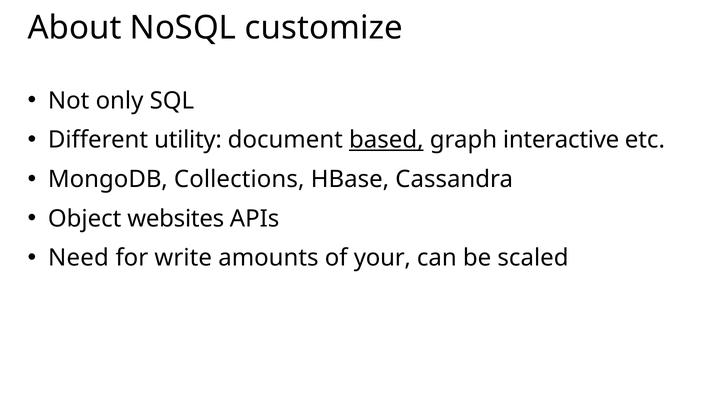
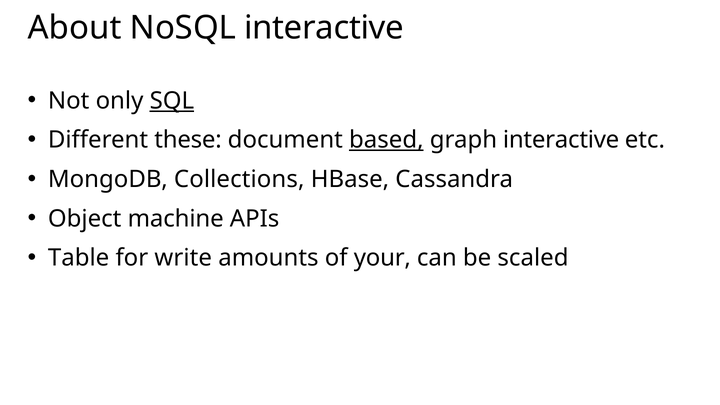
NoSQL customize: customize -> interactive
SQL underline: none -> present
utility: utility -> these
websites: websites -> machine
Need: Need -> Table
